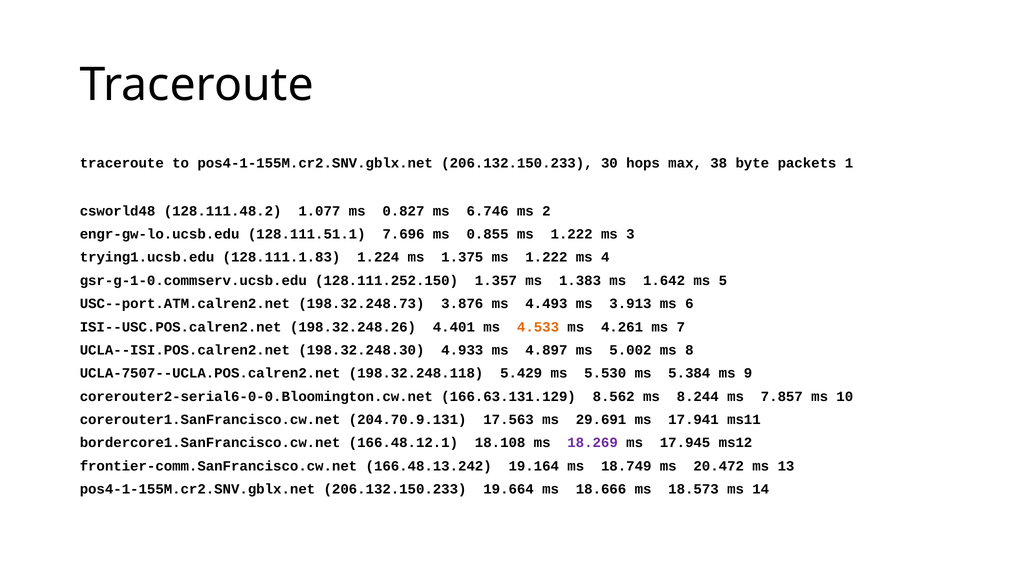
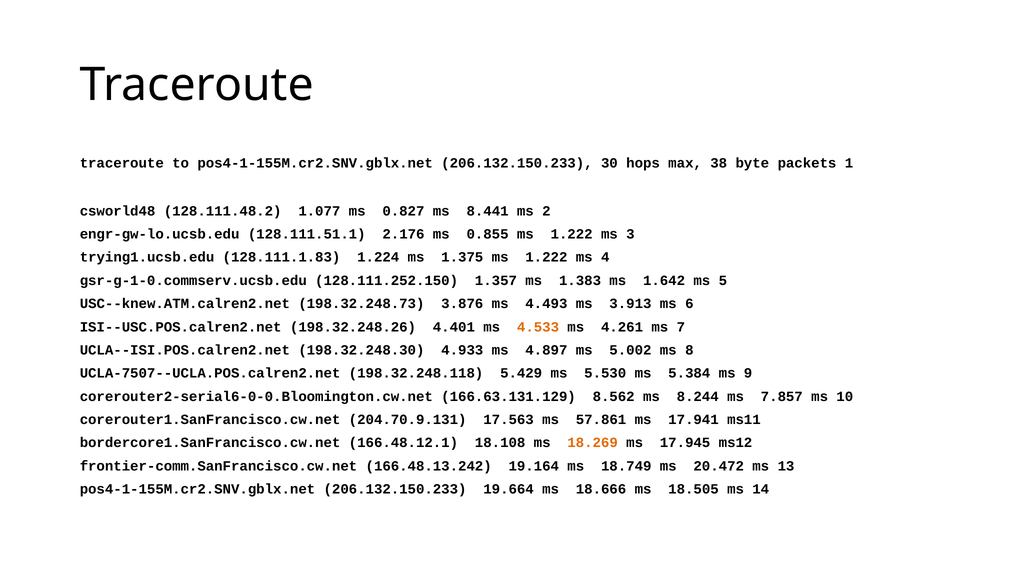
6.746: 6.746 -> 8.441
7.696: 7.696 -> 2.176
USC--port.ATM.calren2.net: USC--port.ATM.calren2.net -> USC--knew.ATM.calren2.net
29.691: 29.691 -> 57.861
18.269 colour: purple -> orange
18.573: 18.573 -> 18.505
